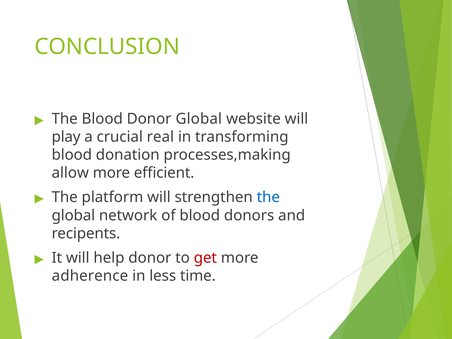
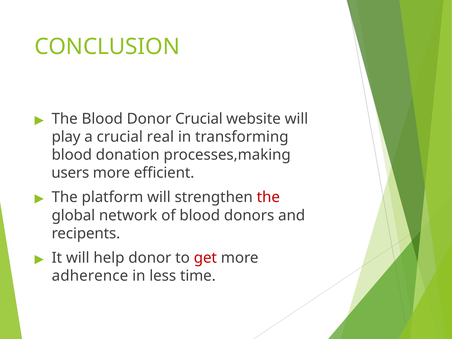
Donor Global: Global -> Crucial
allow: allow -> users
the at (268, 197) colour: blue -> red
